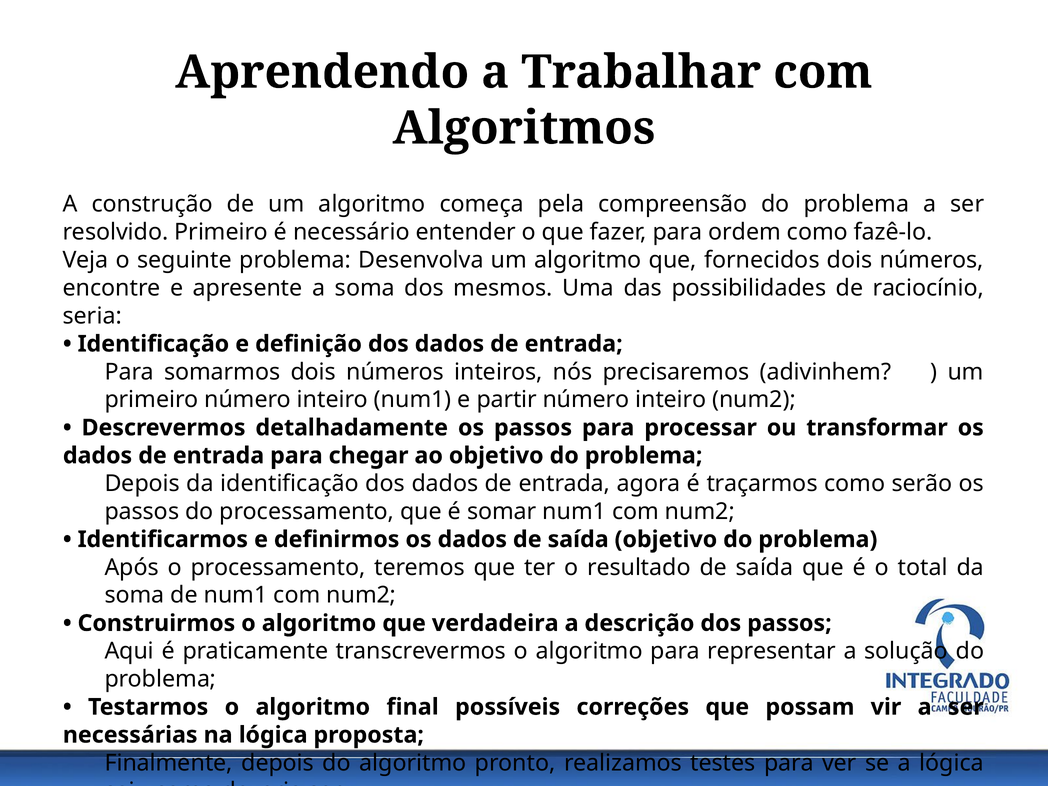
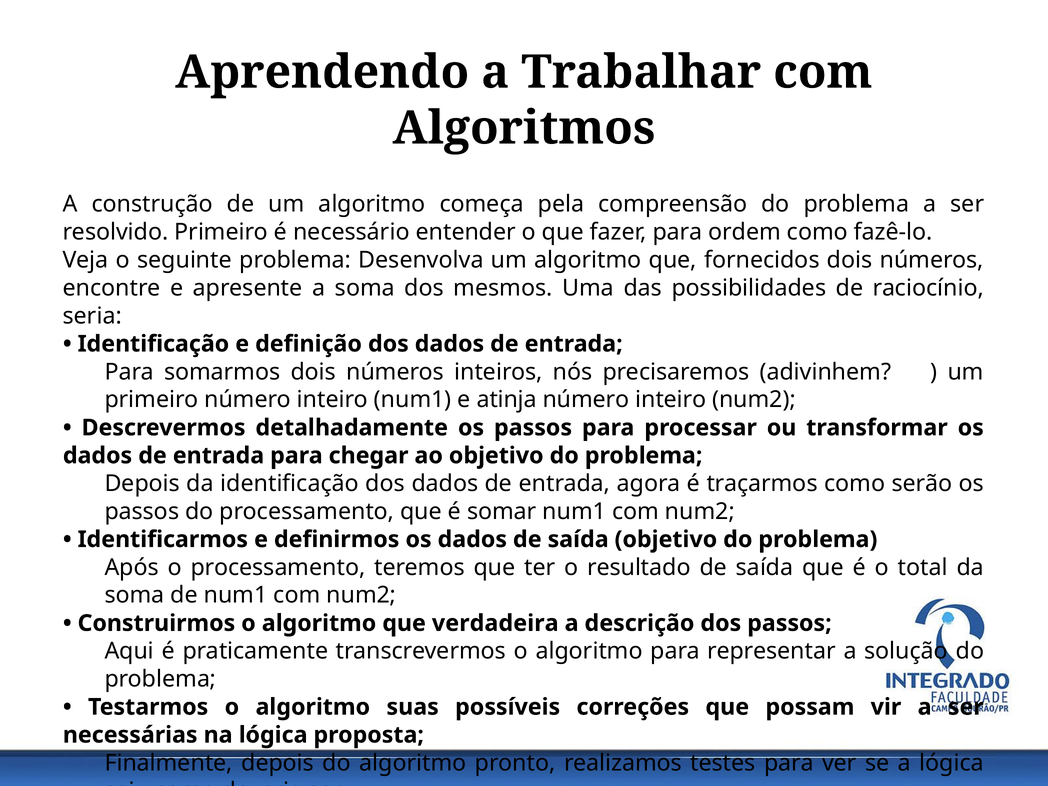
partir: partir -> atinja
final: final -> suas
